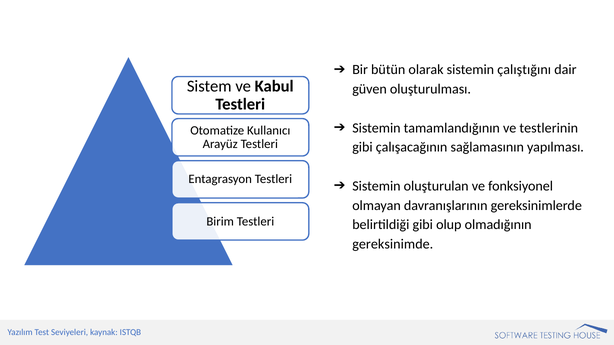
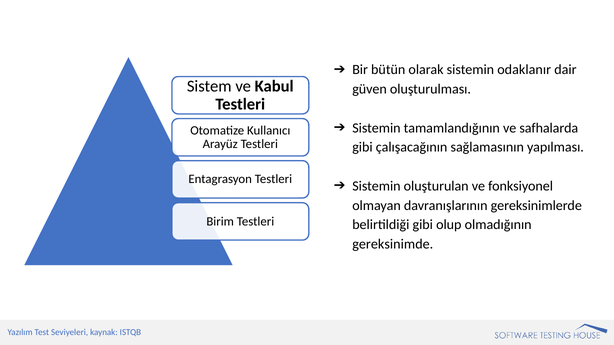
çalıştığını: çalıştığını -> odaklanır
testlerinin: testlerinin -> safhalarda
